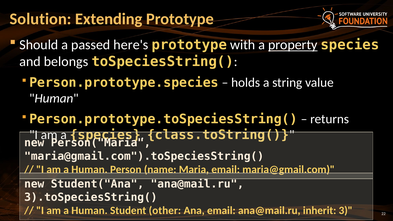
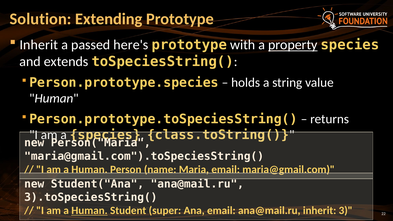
Should at (39, 45): Should -> Inherit
belongs: belongs -> extends
Human at (89, 211) underline: none -> present
other: other -> super
